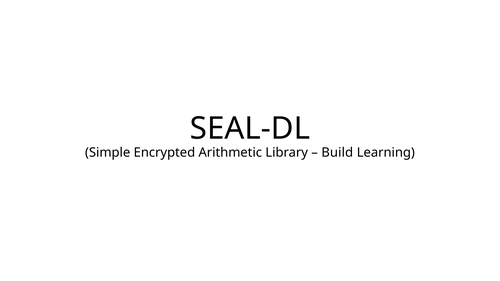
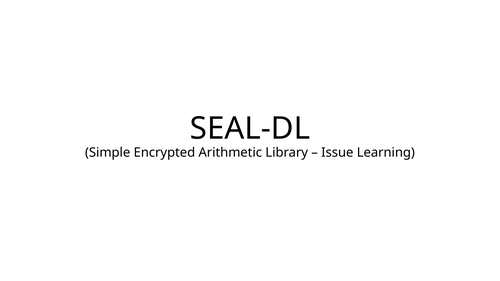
Build: Build -> Issue
